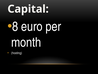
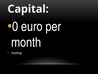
8: 8 -> 0
